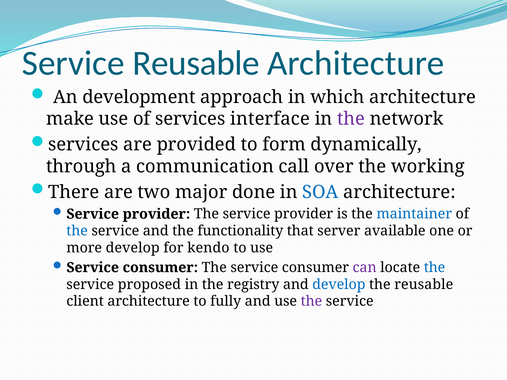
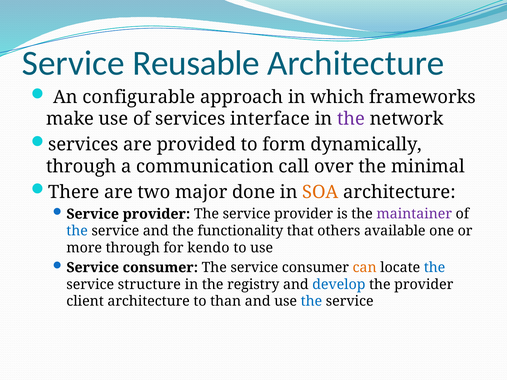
development: development -> configurable
which architecture: architecture -> frameworks
working: working -> minimal
SOA colour: blue -> orange
maintainer colour: blue -> purple
server: server -> others
more develop: develop -> through
can colour: purple -> orange
proposed: proposed -> structure
the reusable: reusable -> provider
fully: fully -> than
the at (311, 302) colour: purple -> blue
